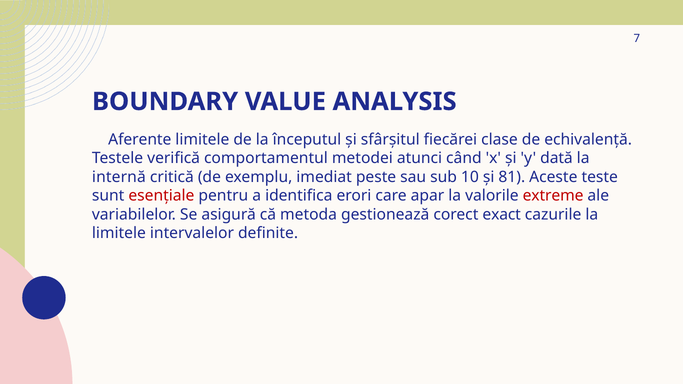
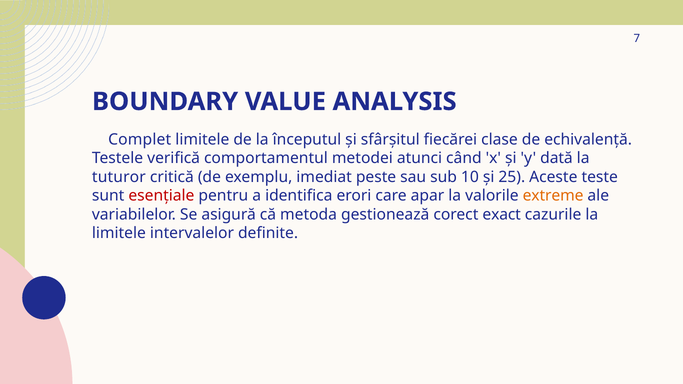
Aferente: Aferente -> Complet
internă: internă -> tuturor
81: 81 -> 25
extreme colour: red -> orange
